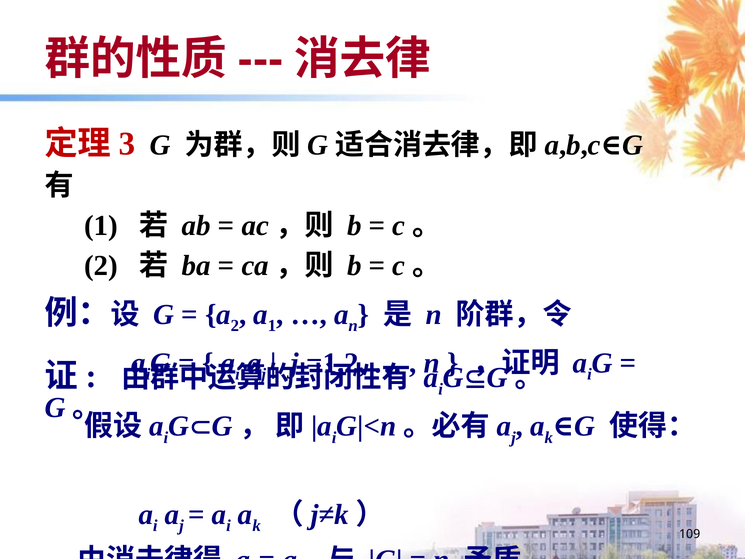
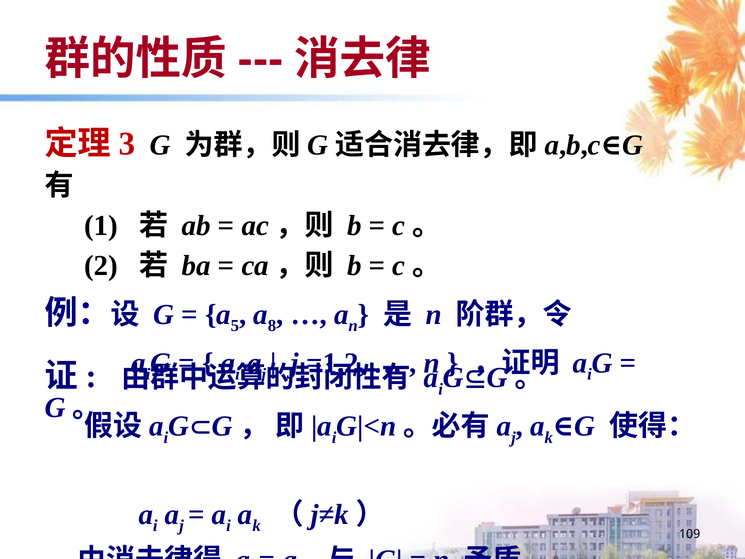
2 at (235, 326): 2 -> 5
1 at (272, 326): 1 -> 8
